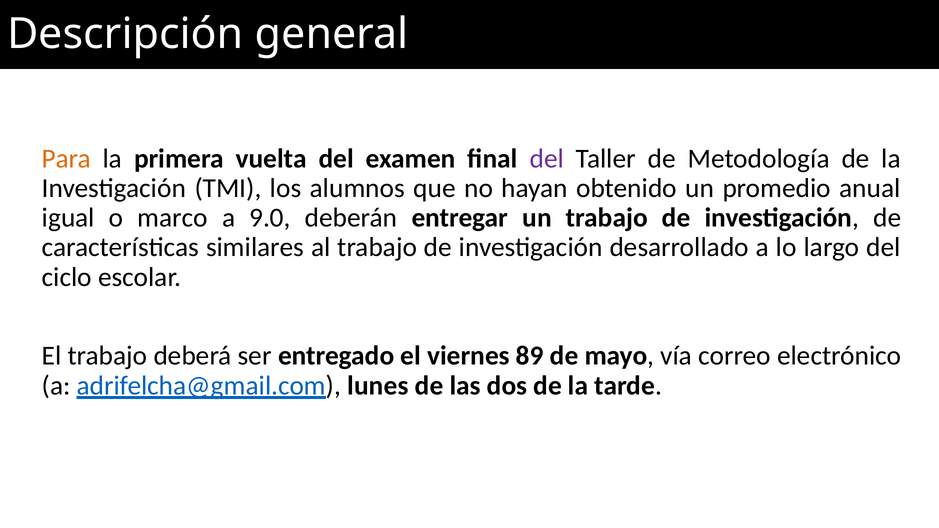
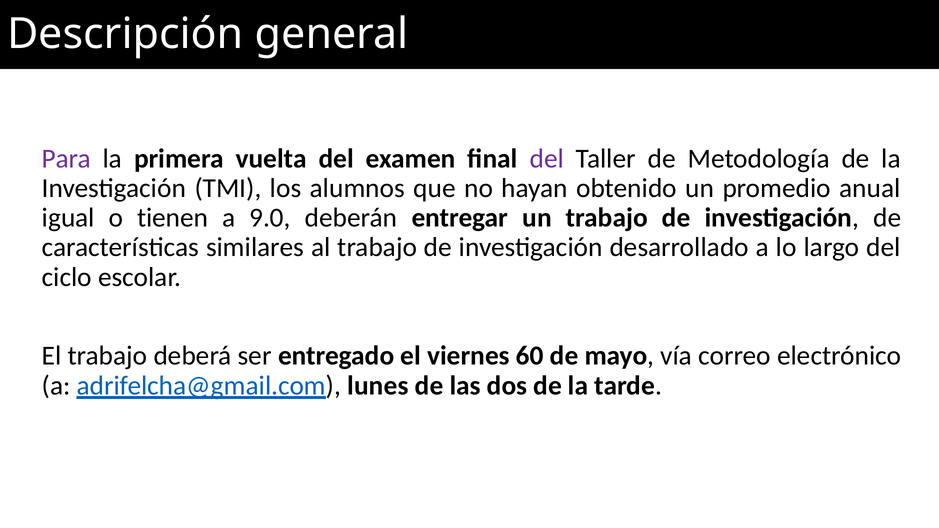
Para colour: orange -> purple
marco: marco -> tienen
89: 89 -> 60
